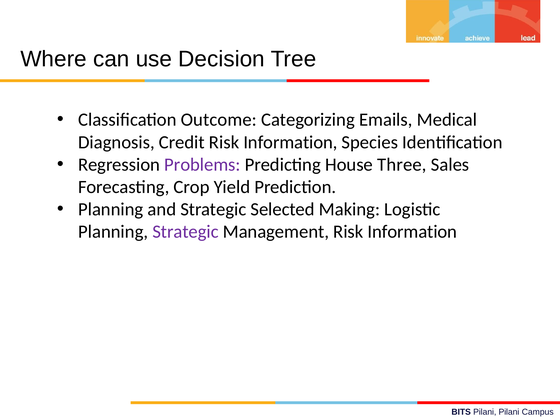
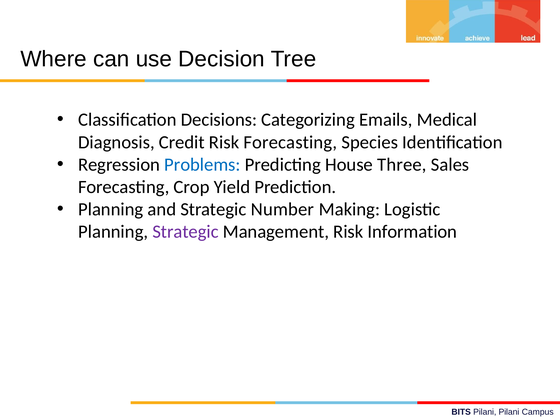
Outcome: Outcome -> Decisions
Credit Risk Information: Information -> Forecasting
Problems colour: purple -> blue
Selected: Selected -> Number
